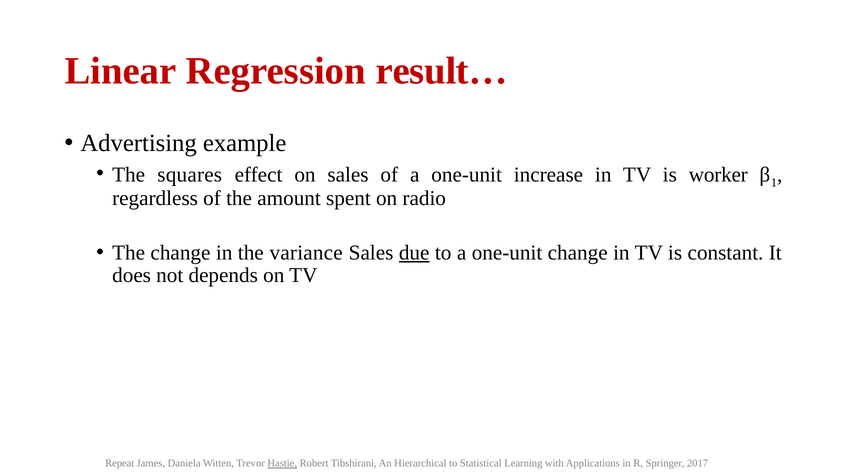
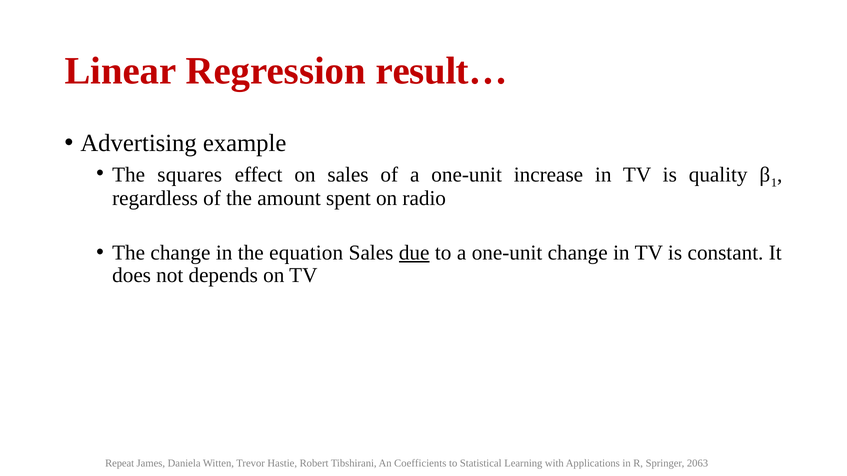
worker: worker -> quality
variance: variance -> equation
Hastie underline: present -> none
Hierarchical: Hierarchical -> Coefficients
2017: 2017 -> 2063
